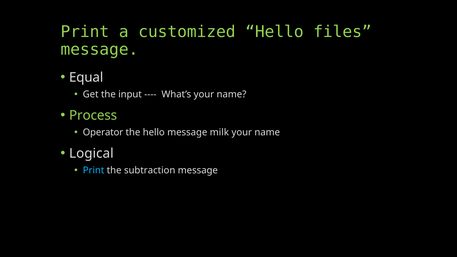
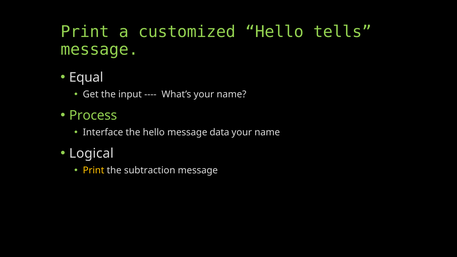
files: files -> tells
Operator: Operator -> Interface
milk: milk -> data
Print at (94, 171) colour: light blue -> yellow
